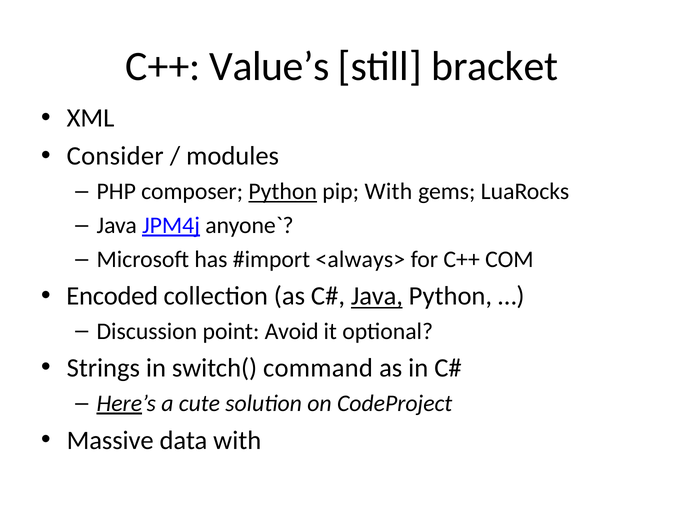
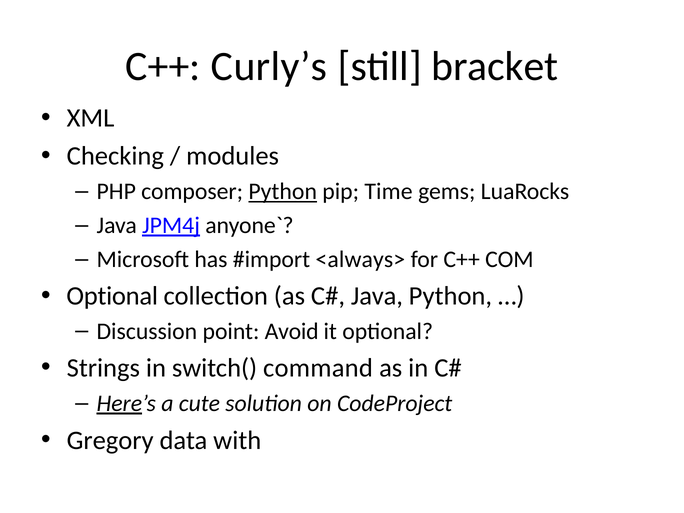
Value’s: Value’s -> Curly’s
Consider: Consider -> Checking
pip With: With -> Time
Encoded at (112, 296): Encoded -> Optional
Java at (377, 296) underline: present -> none
Massive: Massive -> Gregory
